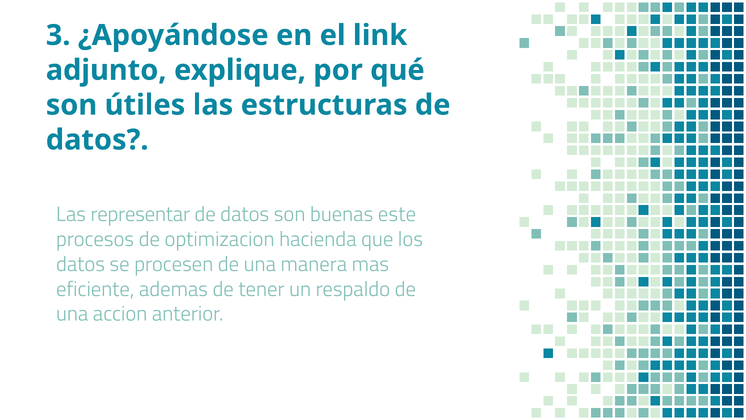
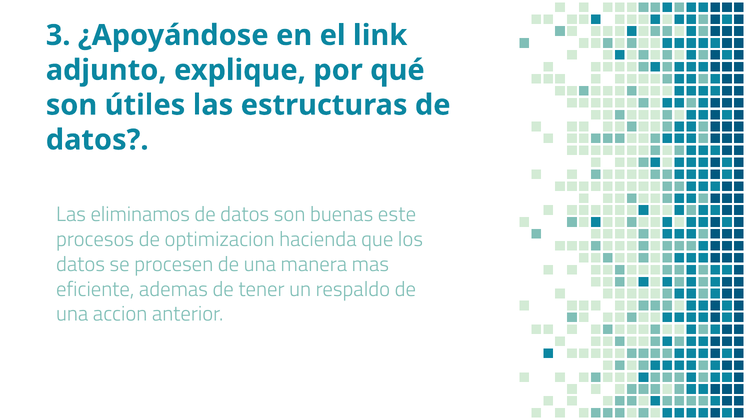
representar: representar -> eliminamos
